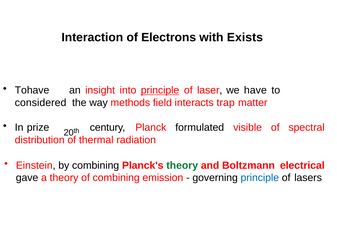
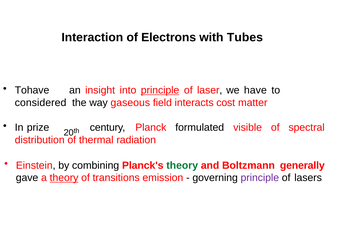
Exists: Exists -> Tubes
methods: methods -> gaseous
trap: trap -> cost
electrical: electrical -> generally
theory at (64, 178) underline: none -> present
of combining: combining -> transitions
principle at (260, 178) colour: blue -> purple
